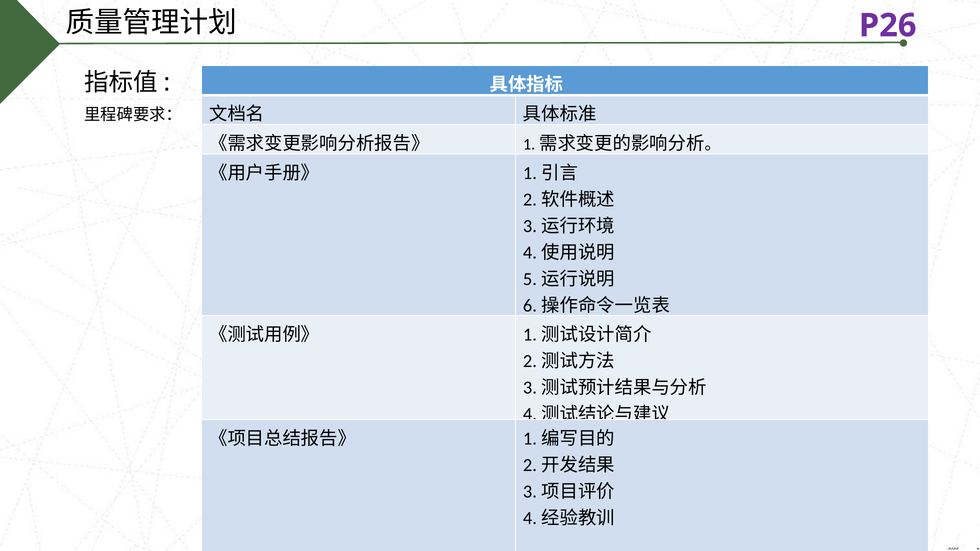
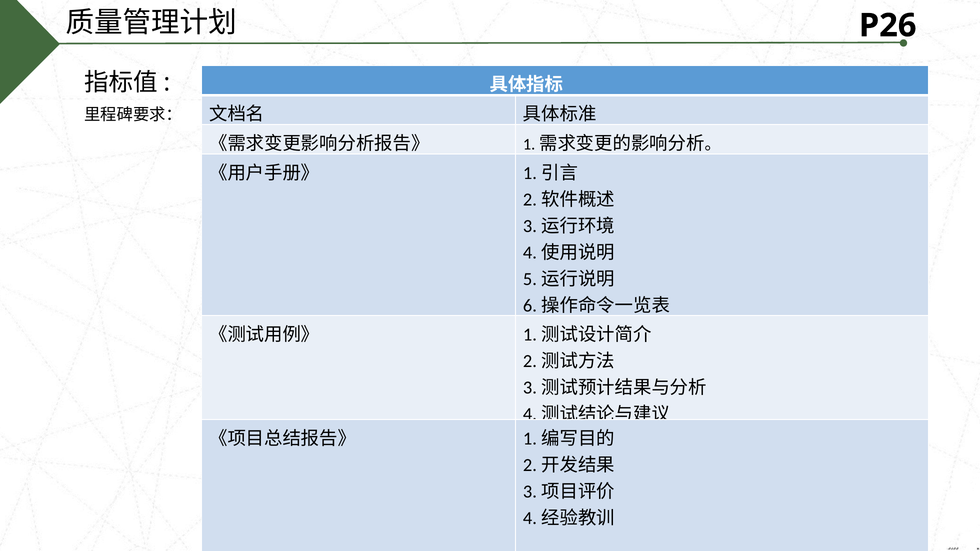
P26 colour: purple -> black
